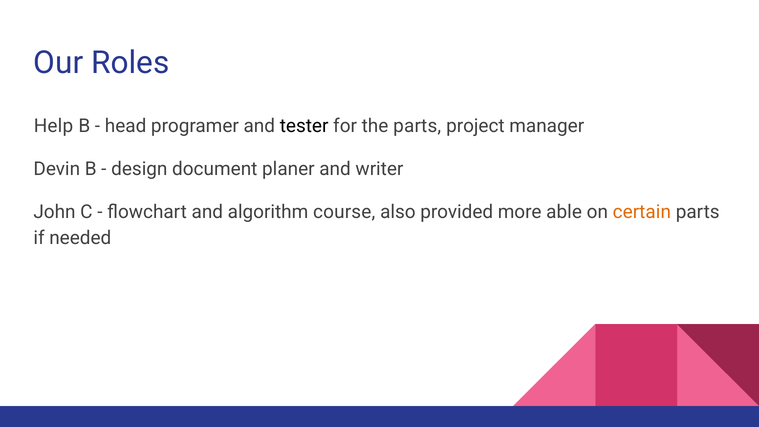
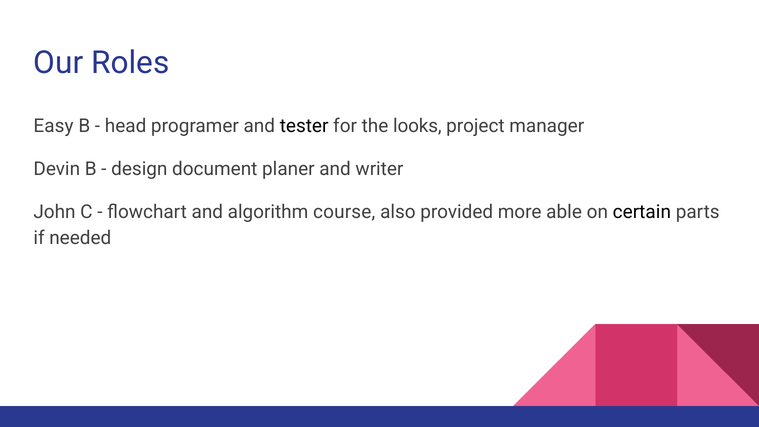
Help: Help -> Easy
the parts: parts -> looks
certain colour: orange -> black
